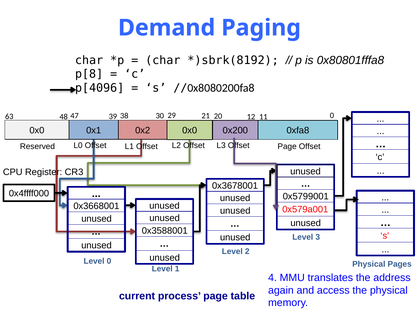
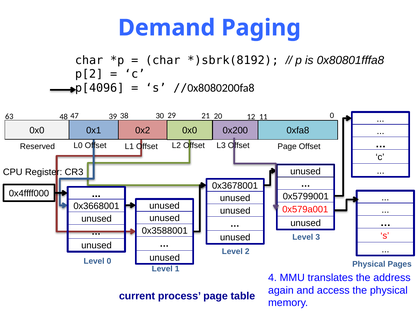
p[8: p[8 -> p[2
